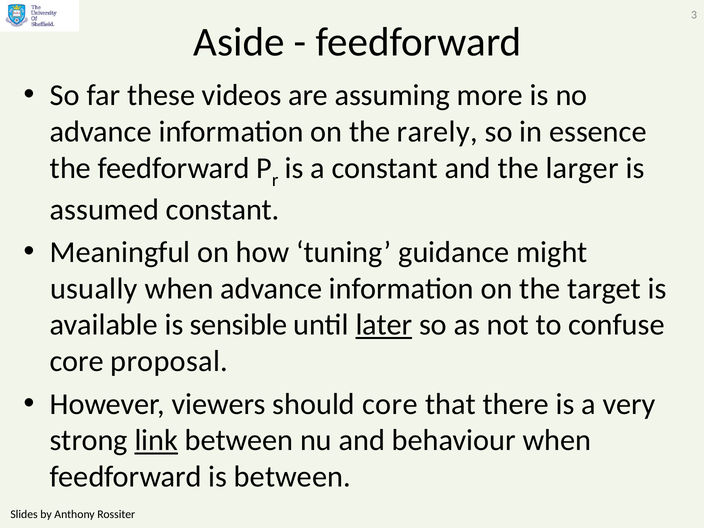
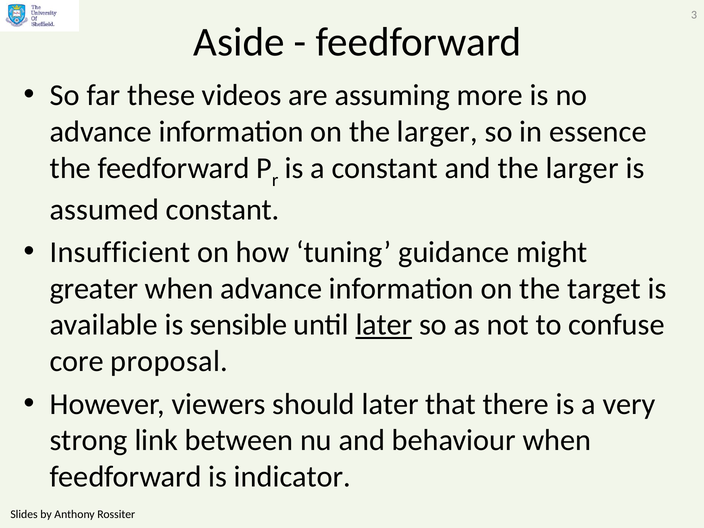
on the rarely: rarely -> larger
Meaningful: Meaningful -> Insufficient
usually: usually -> greater
should core: core -> later
link underline: present -> none
is between: between -> indicator
